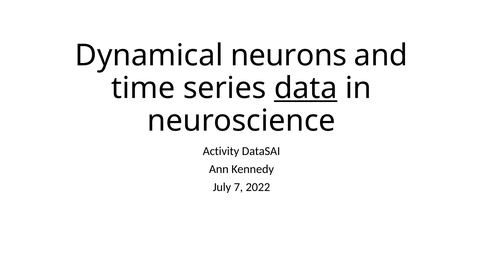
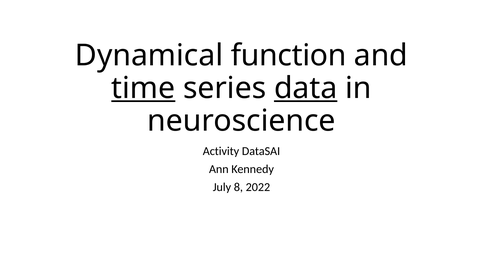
neurons: neurons -> function
time underline: none -> present
7: 7 -> 8
